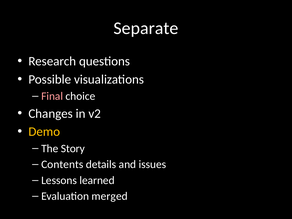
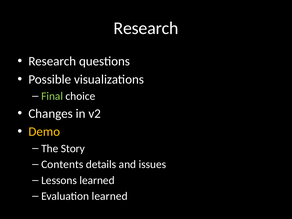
Separate at (146, 28): Separate -> Research
Final colour: pink -> light green
Evaluation merged: merged -> learned
